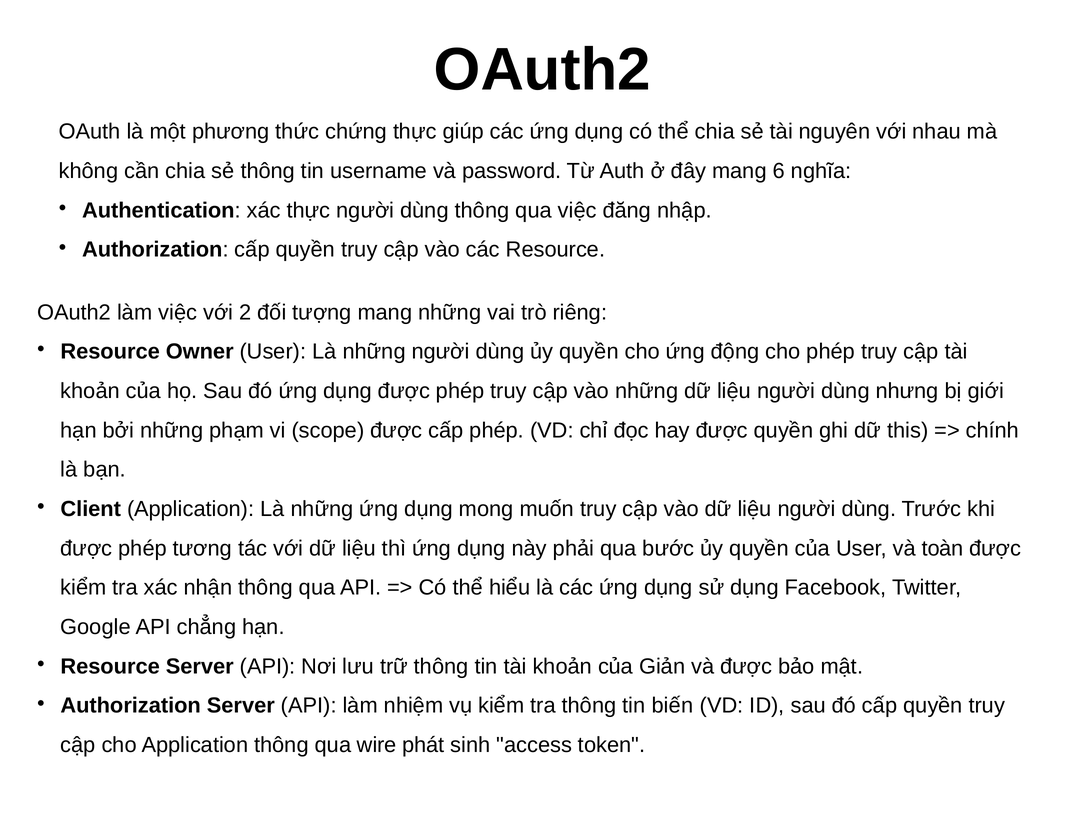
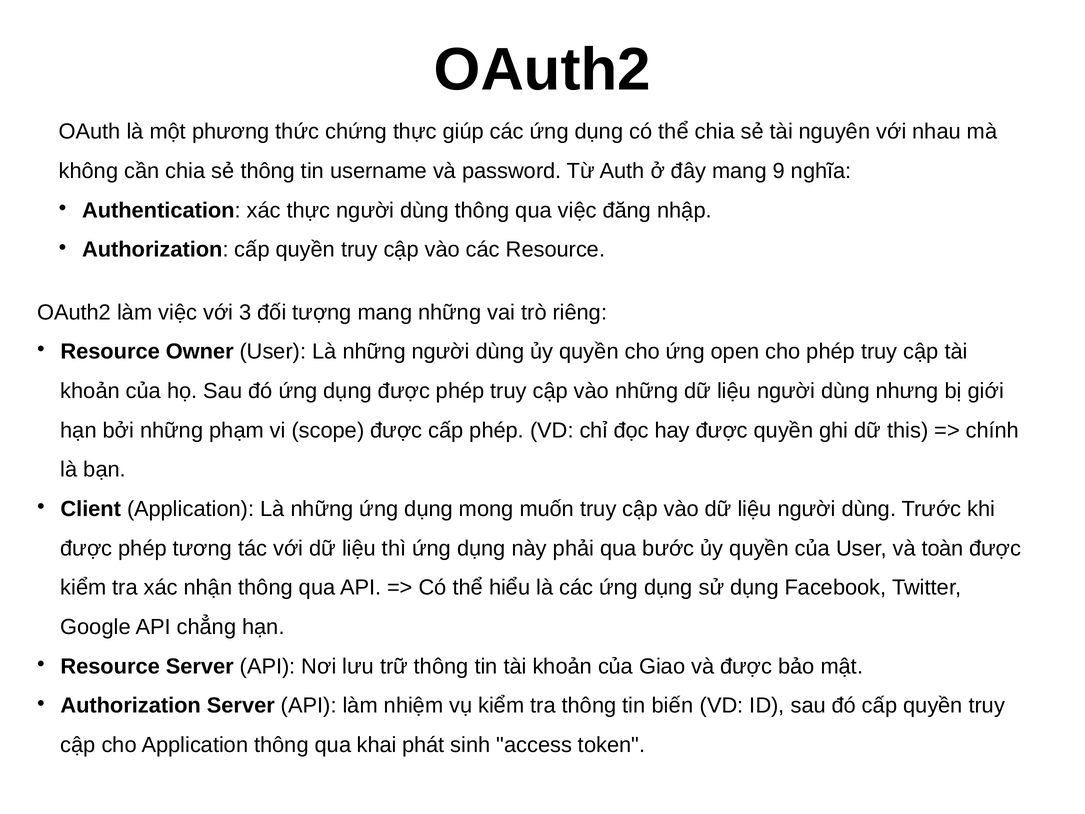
6: 6 -> 9
2: 2 -> 3
động: động -> open
Giản: Giản -> Giao
wire: wire -> khai
